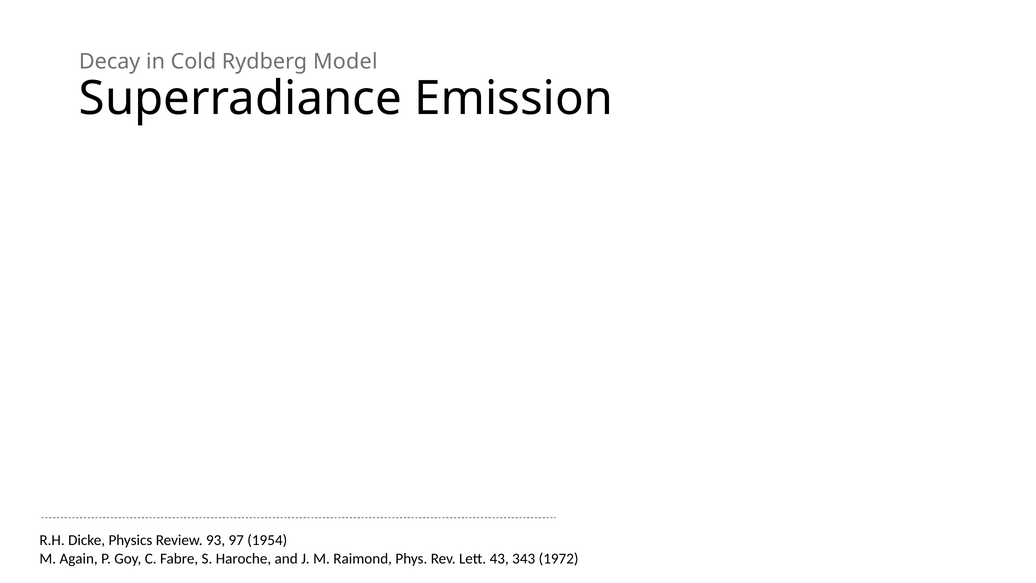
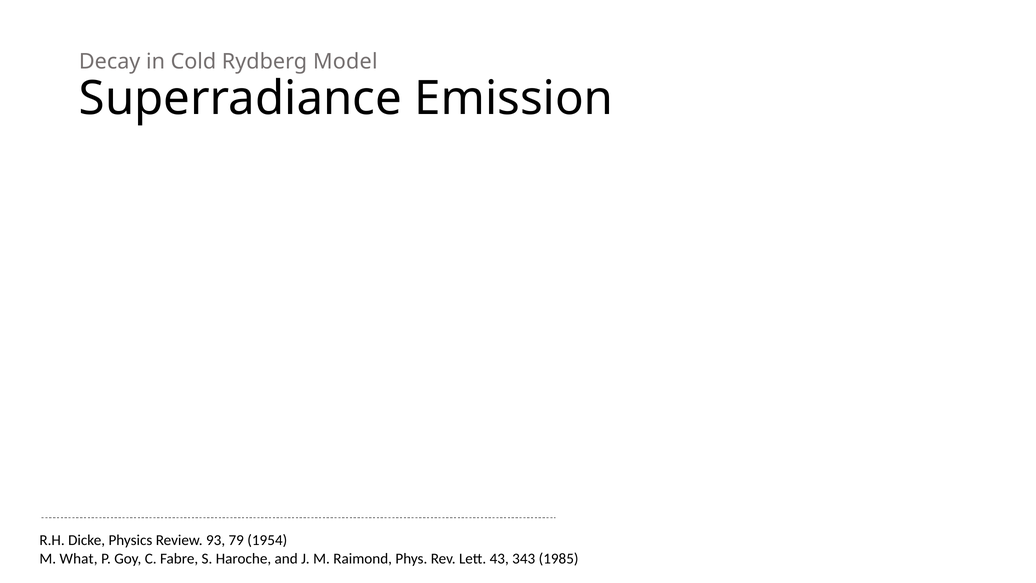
97: 97 -> 79
Again: Again -> What
1972: 1972 -> 1985
